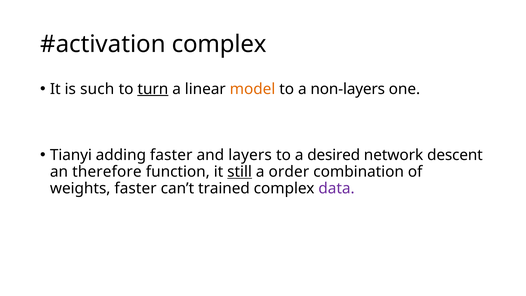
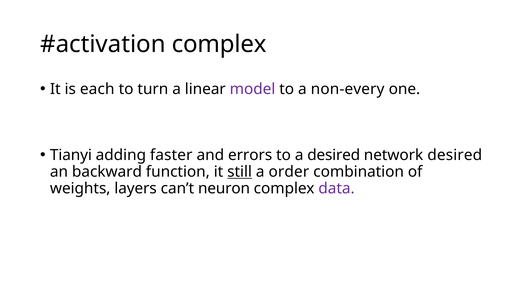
such: such -> each
turn underline: present -> none
model colour: orange -> purple
non-layers: non-layers -> non-every
layers: layers -> errors
network descent: descent -> desired
therefore: therefore -> backward
weights faster: faster -> layers
trained: trained -> neuron
